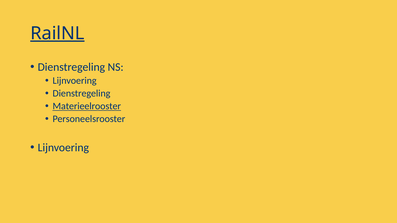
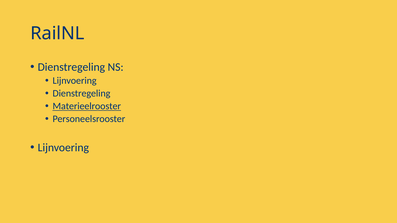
RailNL underline: present -> none
